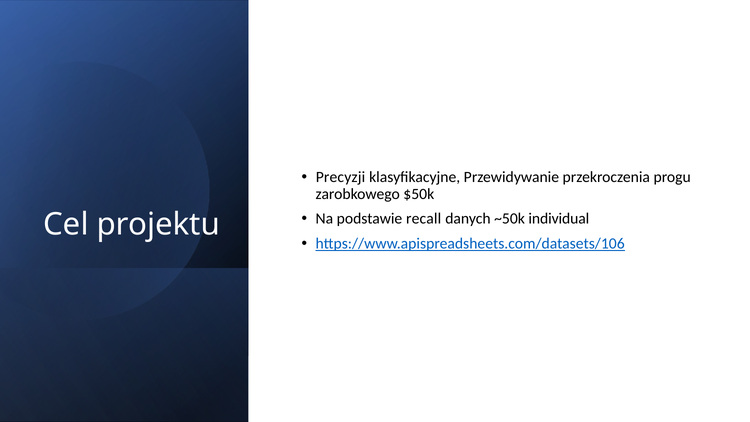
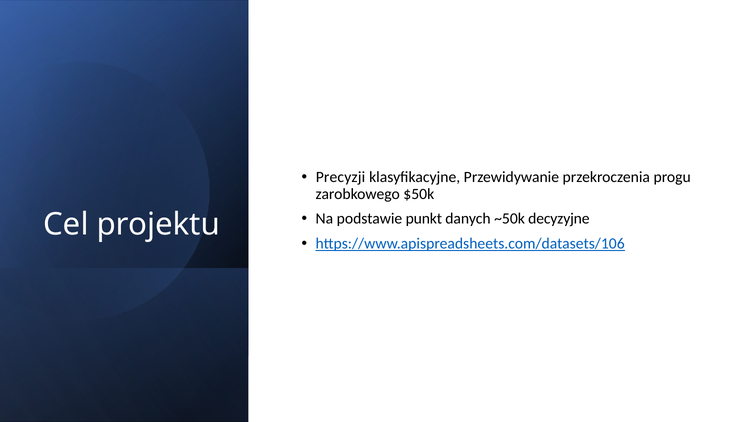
recall: recall -> punkt
individual: individual -> decyzyjne
